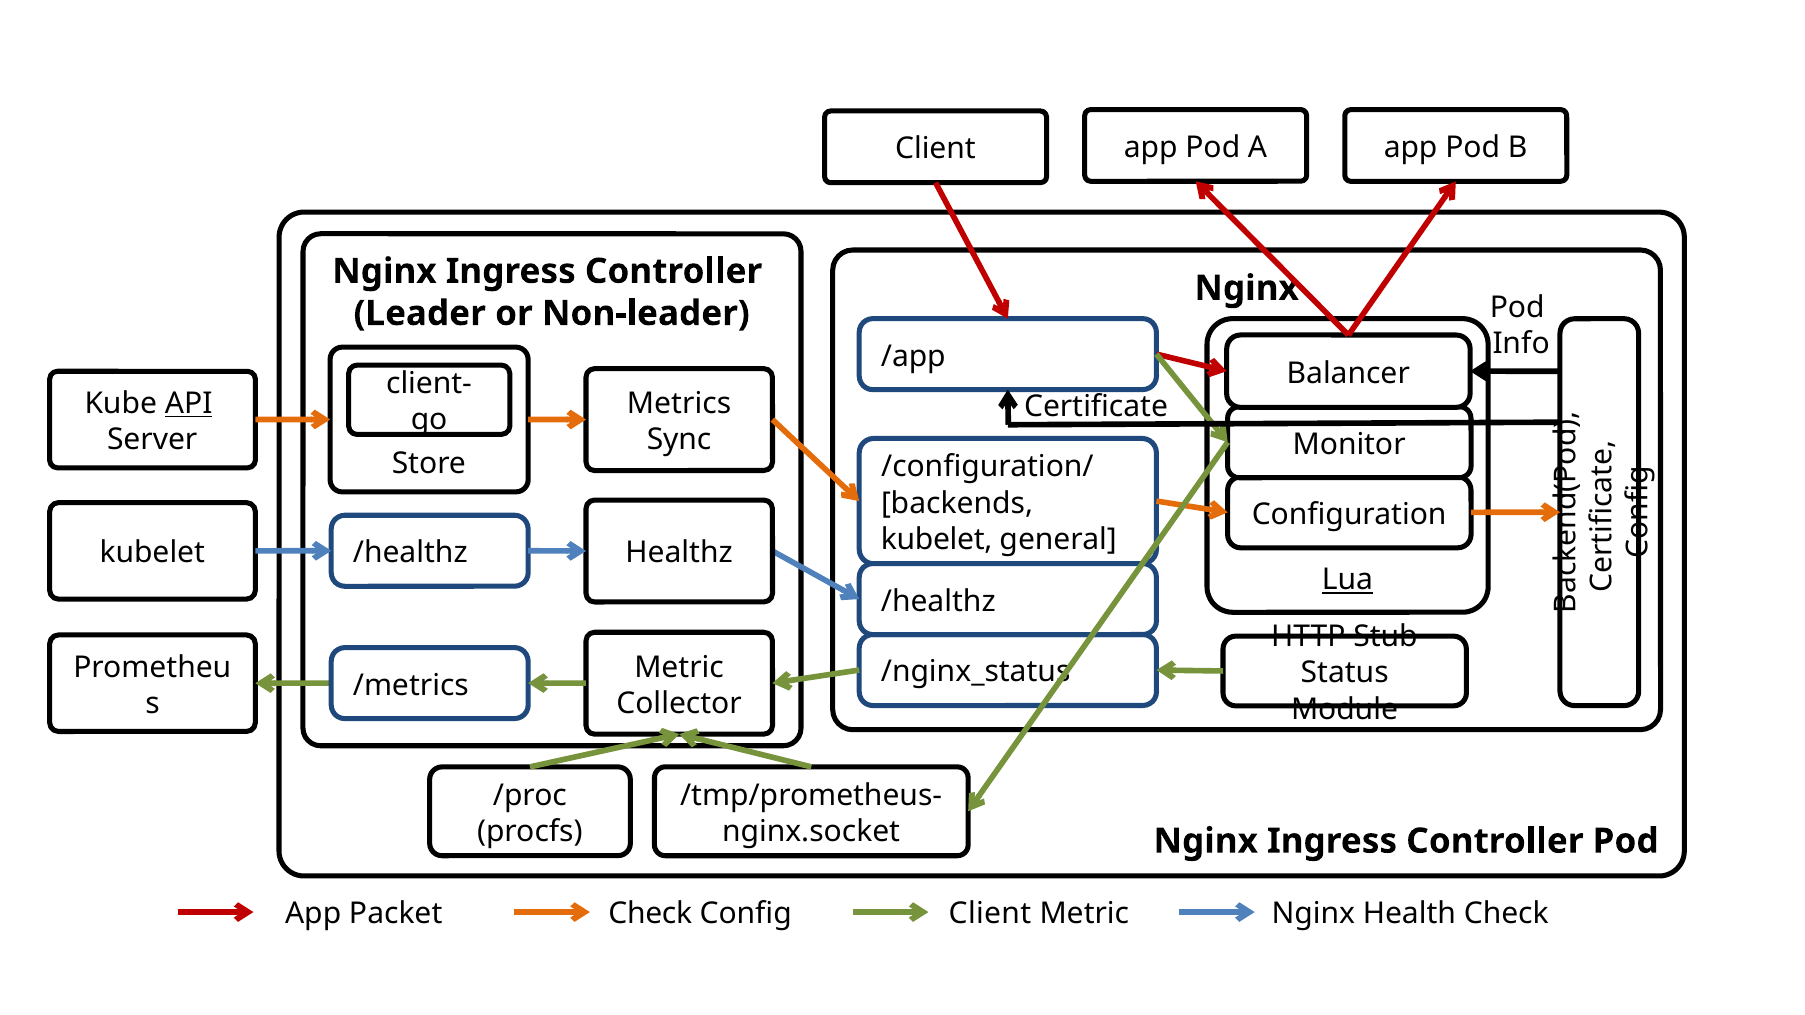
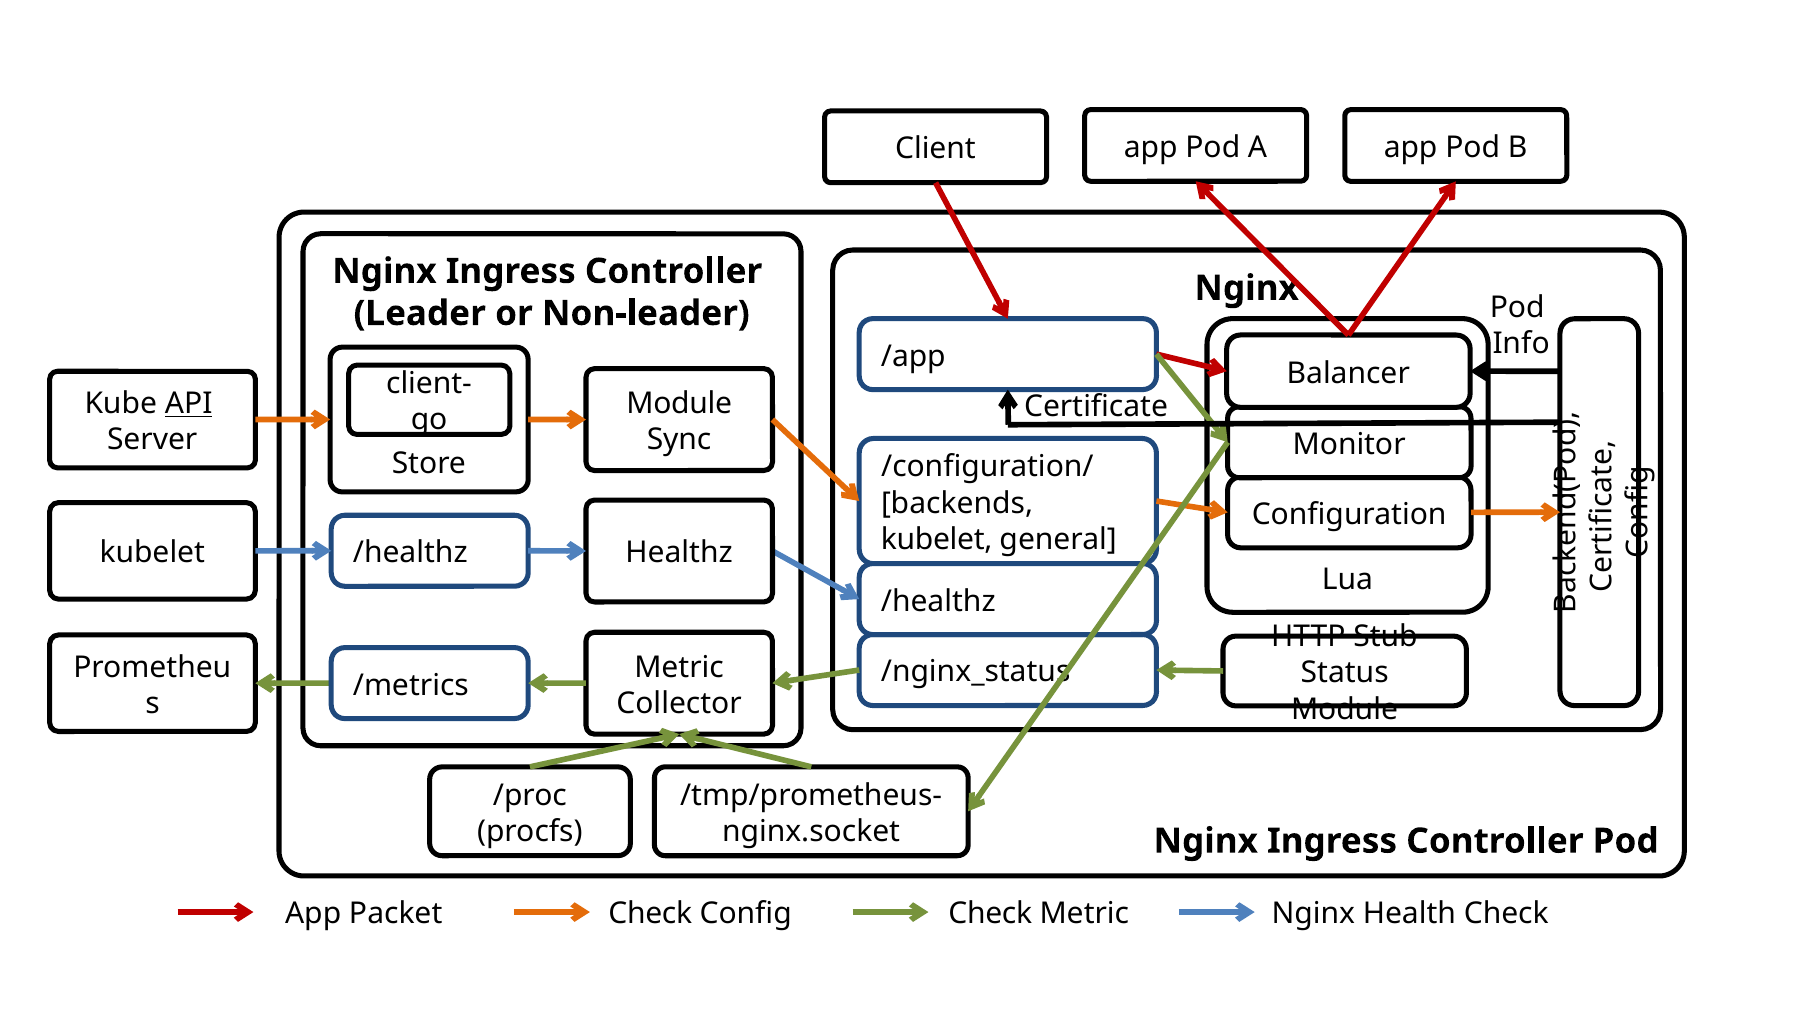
Metrics at (679, 404): Metrics -> Module
Lua underline: present -> none
Config Client: Client -> Check
